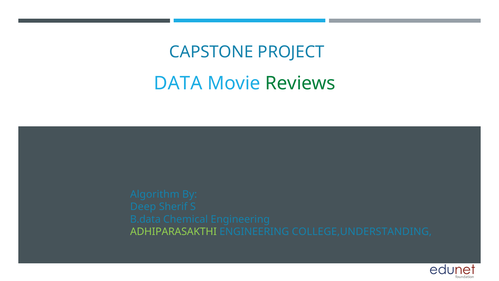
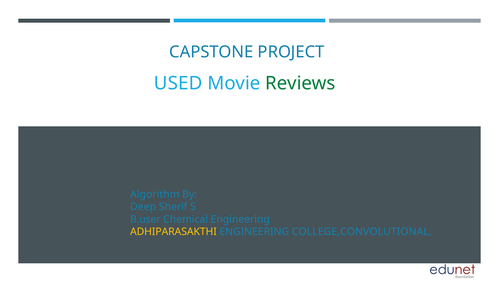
DATA: DATA -> USED
B.data: B.data -> B.user
ADHIPARASAKTHI colour: light green -> yellow
COLLEGE,UNDERSTANDING: COLLEGE,UNDERSTANDING -> COLLEGE,CONVOLUTIONAL
